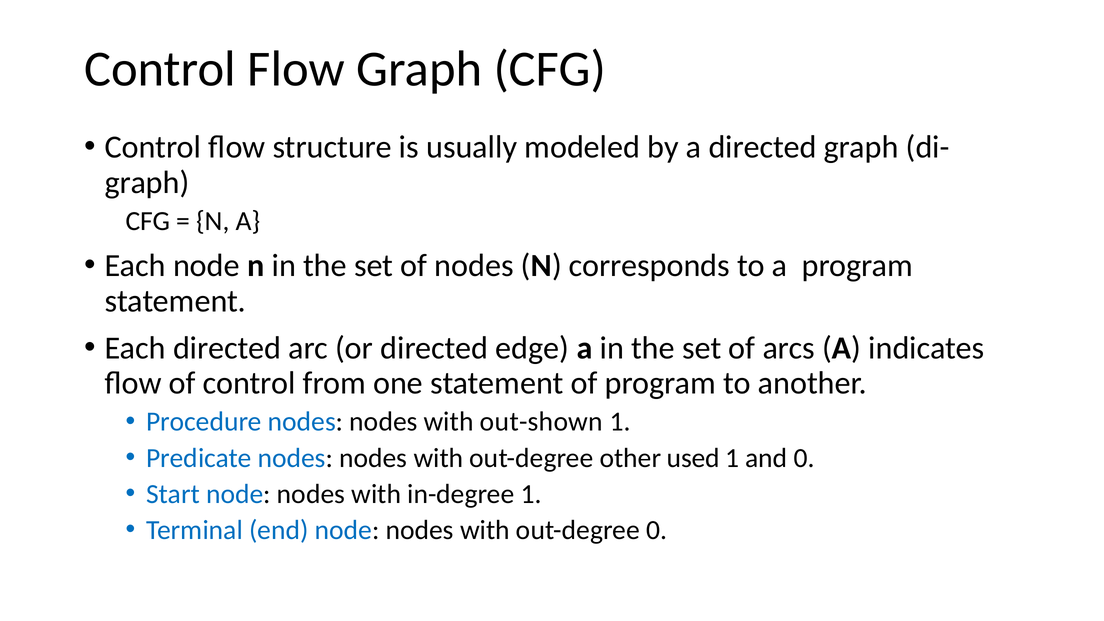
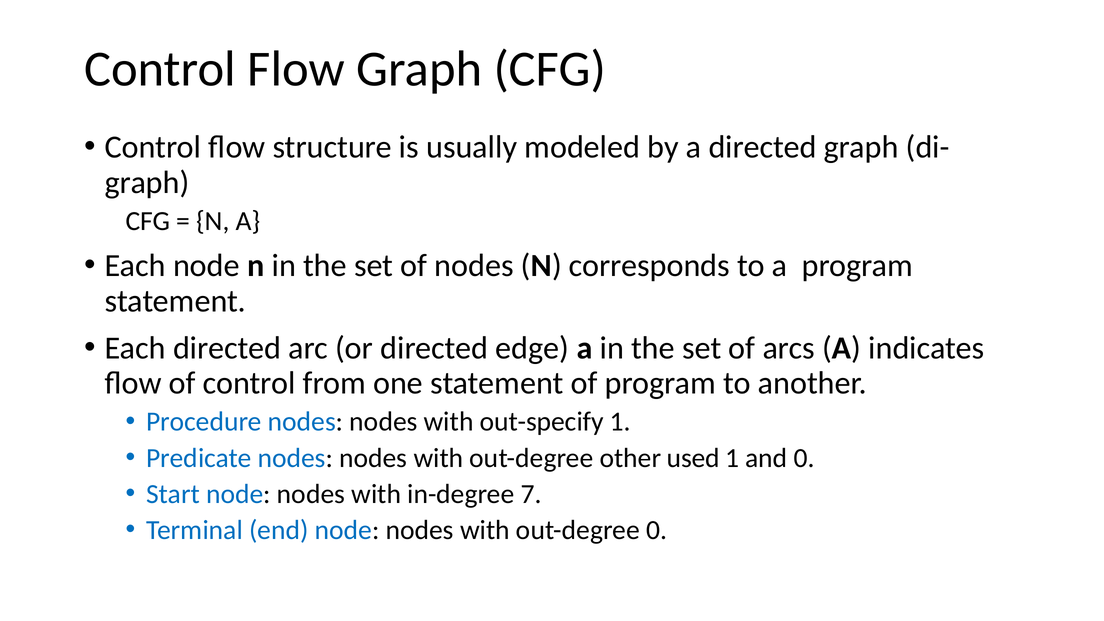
out-shown: out-shown -> out-specify
in-degree 1: 1 -> 7
